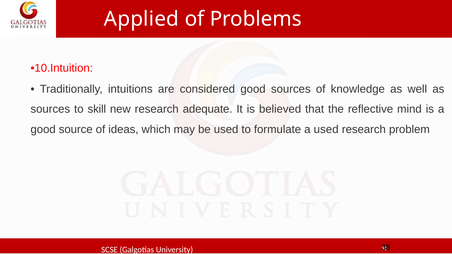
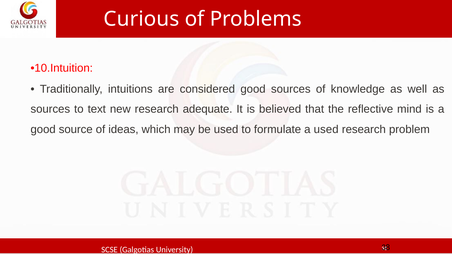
Applied: Applied -> Curious
skill: skill -> text
